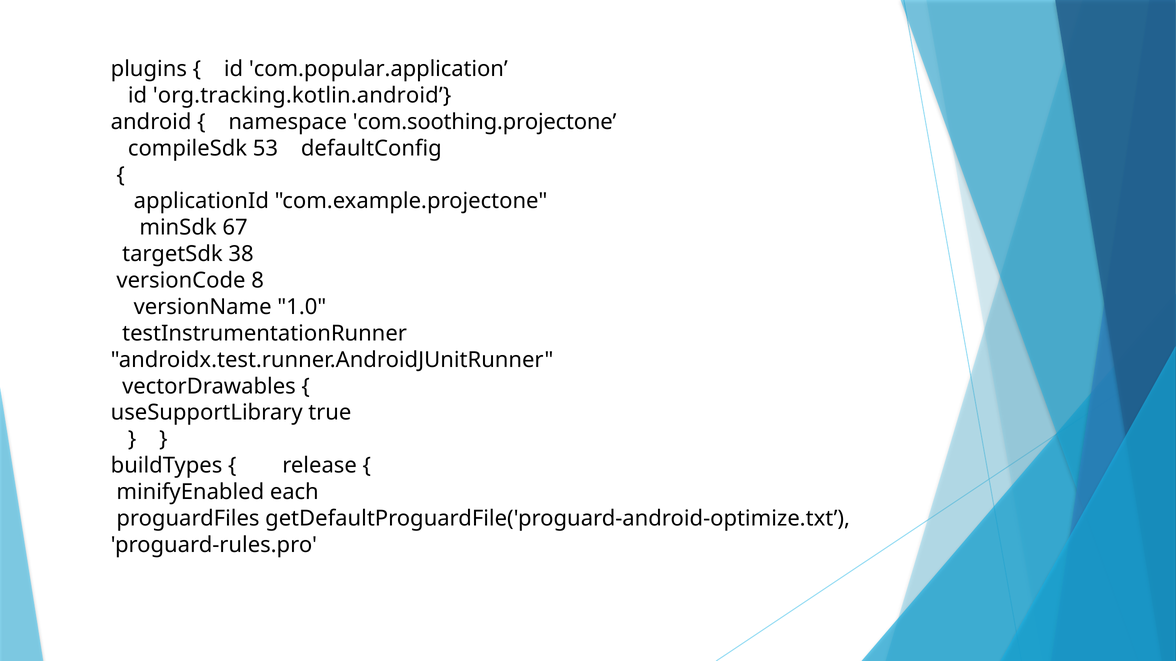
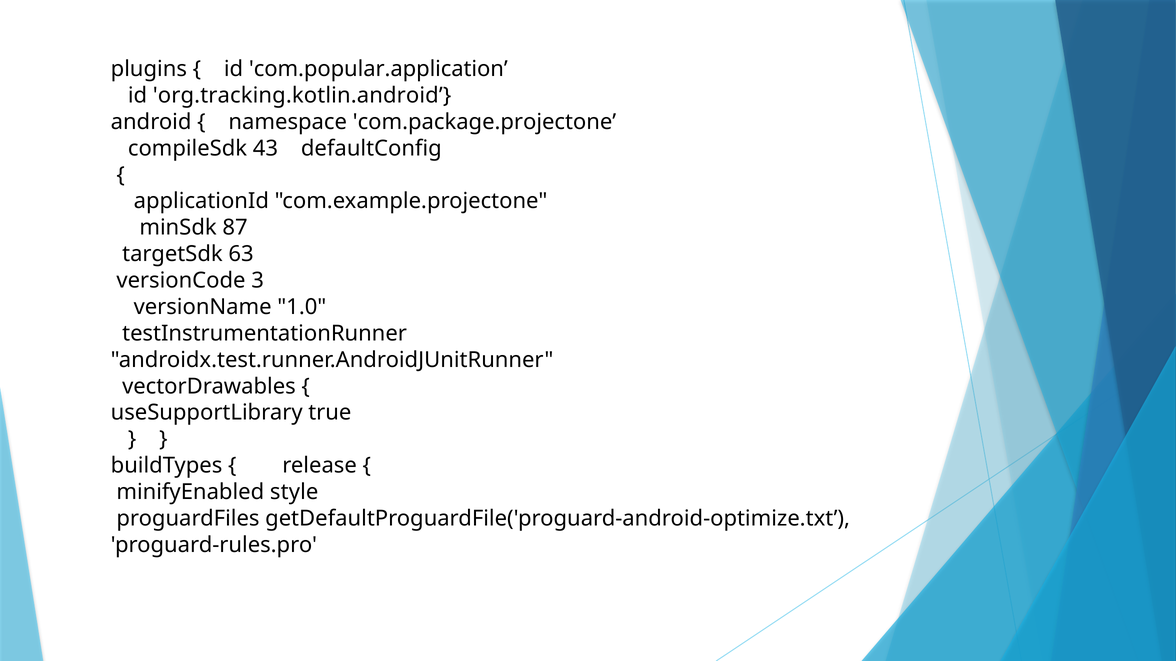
com.soothing.projectone: com.soothing.projectone -> com.package.projectone
53: 53 -> 43
67: 67 -> 87
38: 38 -> 63
8: 8 -> 3
each: each -> style
